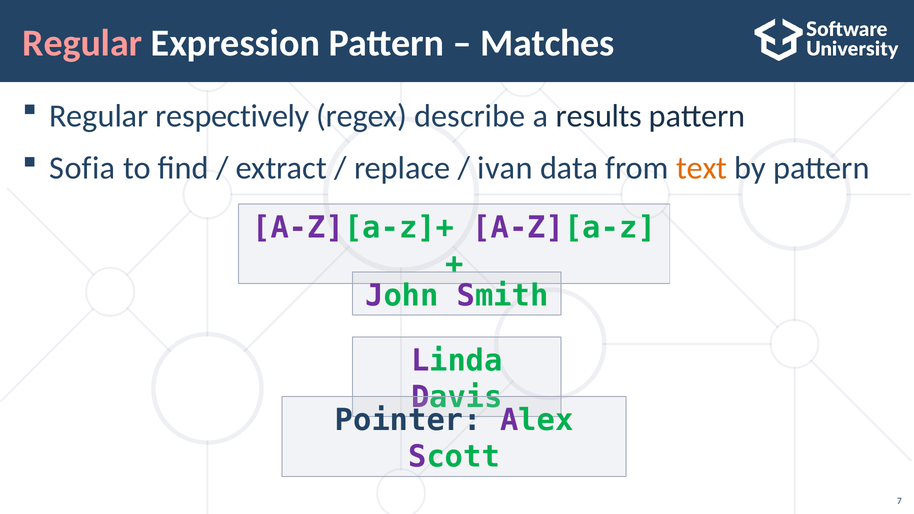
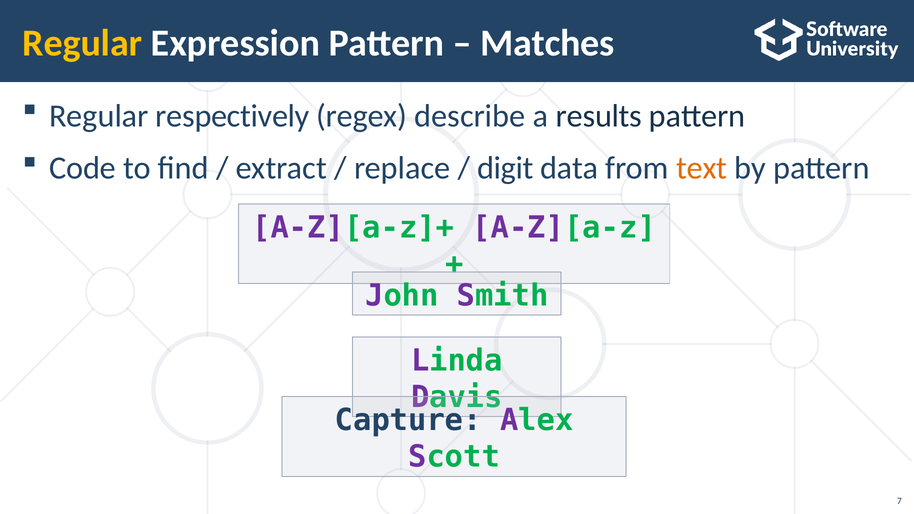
Regular at (82, 43) colour: pink -> yellow
Sofia: Sofia -> Code
ivan: ivan -> digit
Pointer: Pointer -> Capture
